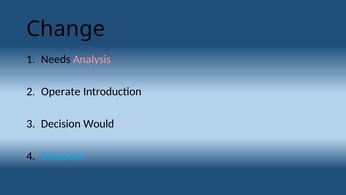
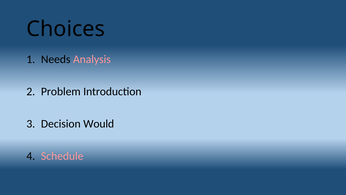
Change: Change -> Choices
Operate: Operate -> Problem
Schedule colour: light blue -> pink
